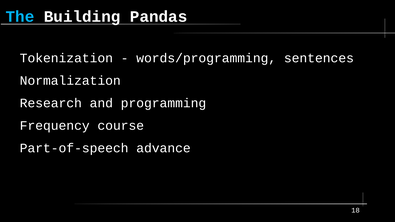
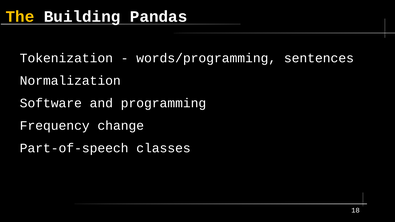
The colour: light blue -> yellow
Research: Research -> Software
course: course -> change
advance: advance -> classes
